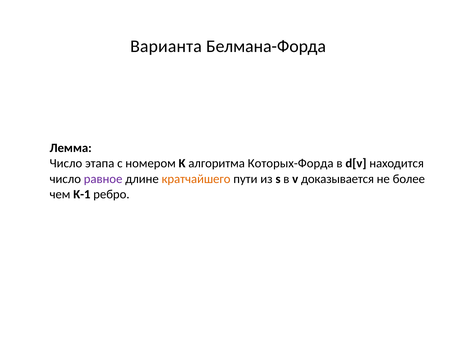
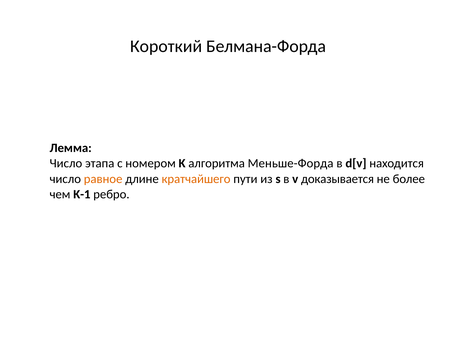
Варианта: Варианта -> Короткий
Которых-Форда: Которых-Форда -> Меньше-Форда
равное colour: purple -> orange
